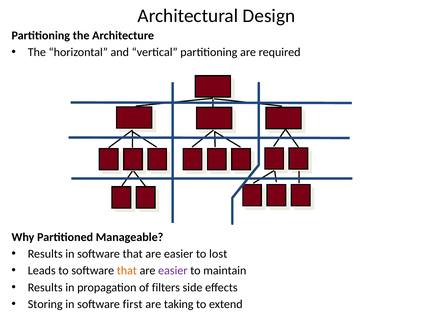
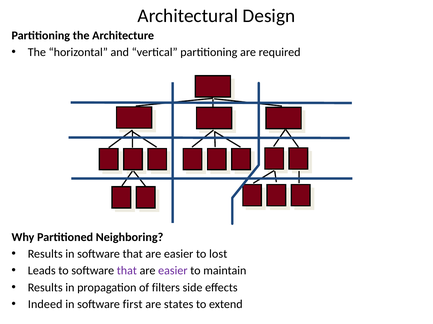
Manageable: Manageable -> Neighboring
that at (127, 271) colour: orange -> purple
Storing: Storing -> Indeed
taking: taking -> states
